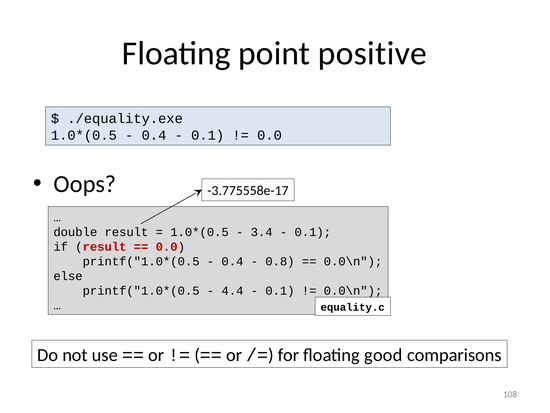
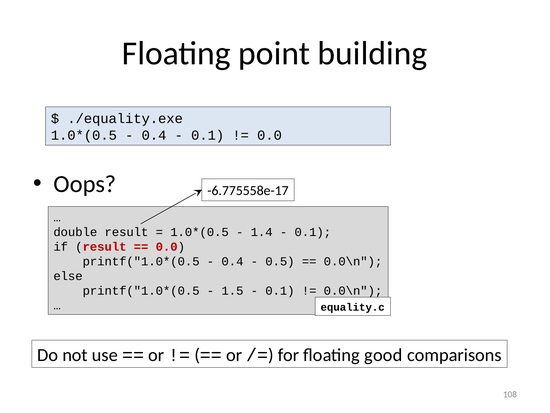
positive: positive -> building
-3.775558e-17: -3.775558e-17 -> -6.775558e-17
3.4: 3.4 -> 1.4
0.8: 0.8 -> 0.5
4.4: 4.4 -> 1.5
